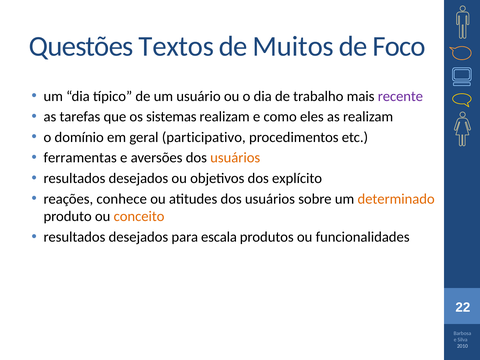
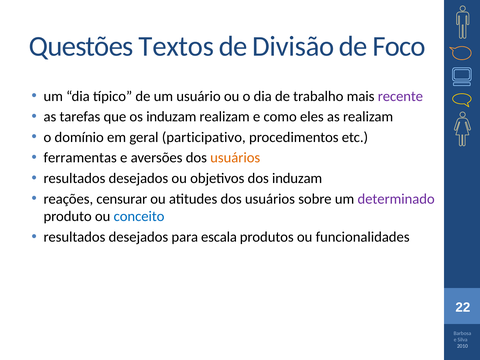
Muitos: Muitos -> Divisão
os sistemas: sistemas -> induzam
dos explícito: explícito -> induzam
conhece: conhece -> censurar
determinado colour: orange -> purple
conceito colour: orange -> blue
